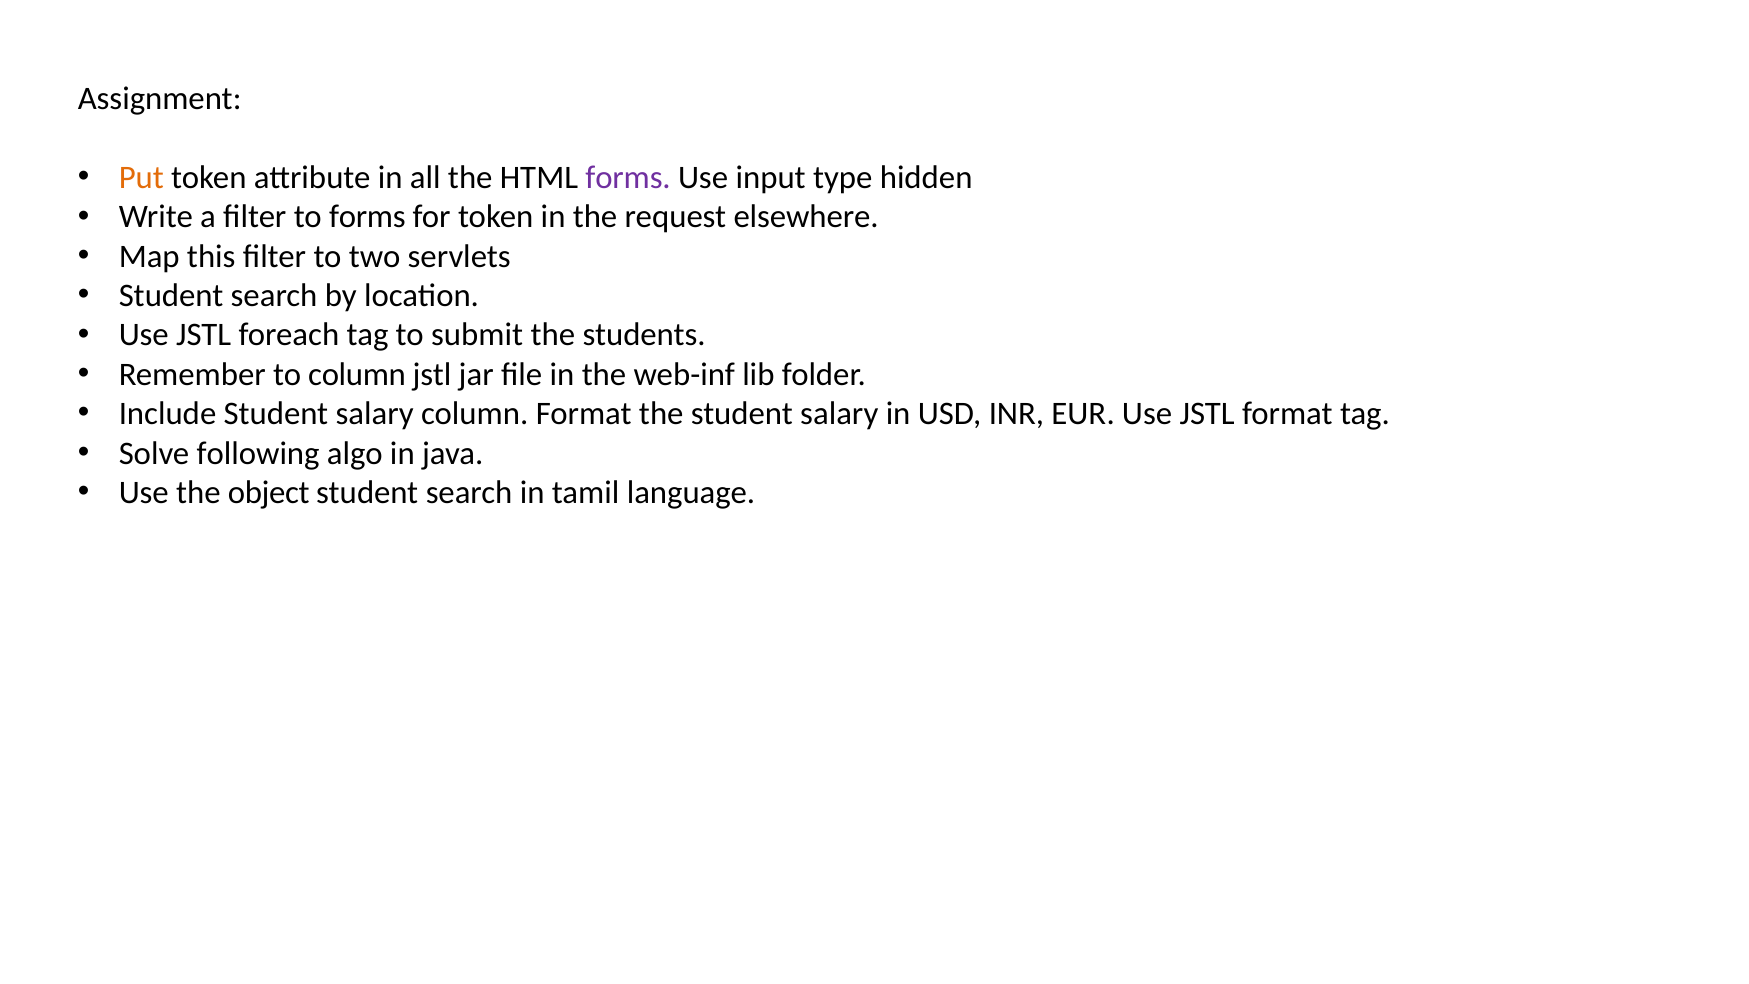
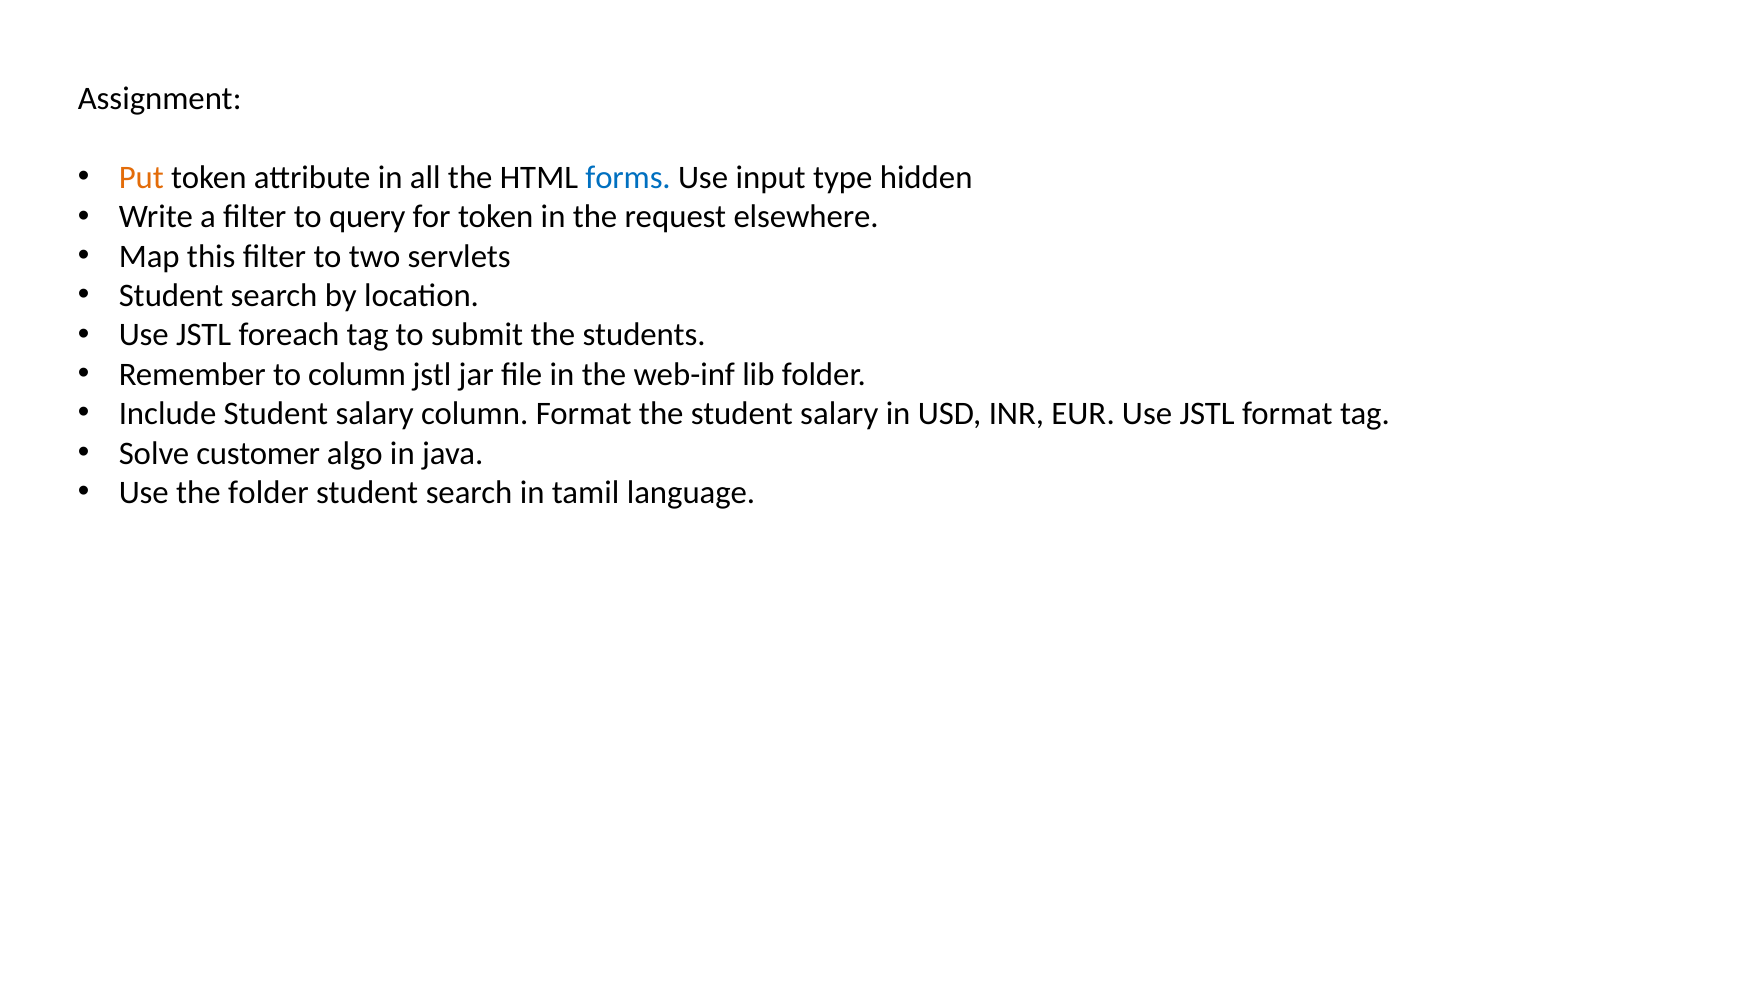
forms at (628, 178) colour: purple -> blue
to forms: forms -> query
following: following -> customer
the object: object -> folder
